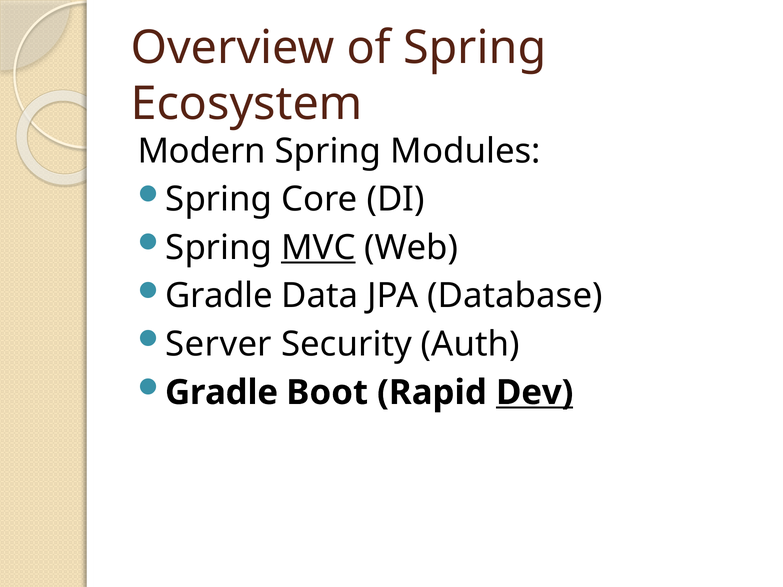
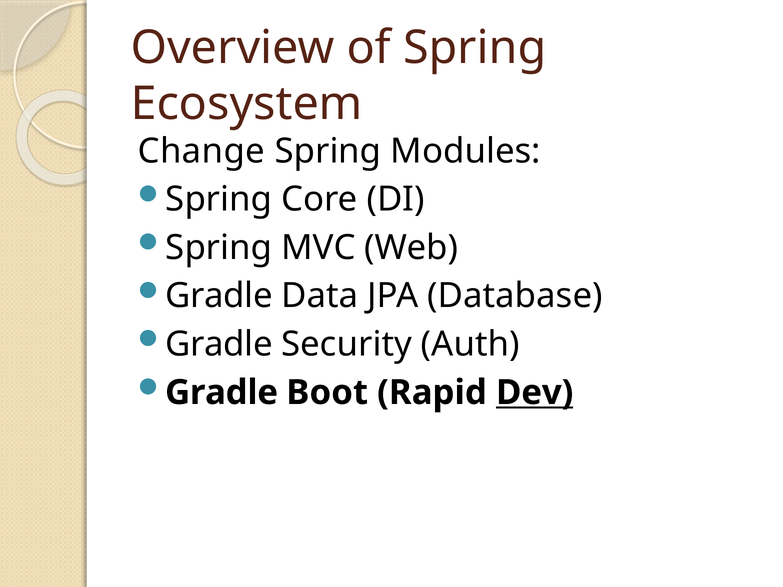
Modern: Modern -> Change
MVC underline: present -> none
Server at (219, 344): Server -> Gradle
